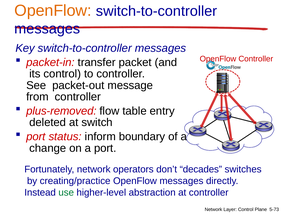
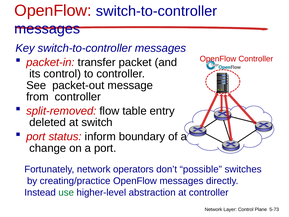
OpenFlow at (53, 11) colour: orange -> red
plus-removed: plus-removed -> split-removed
decades: decades -> possible
